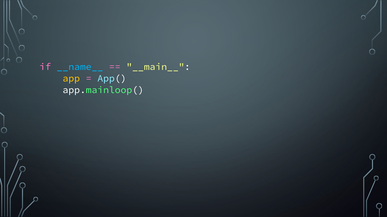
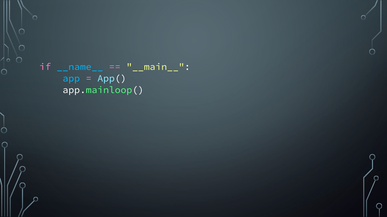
app colour: yellow -> light blue
